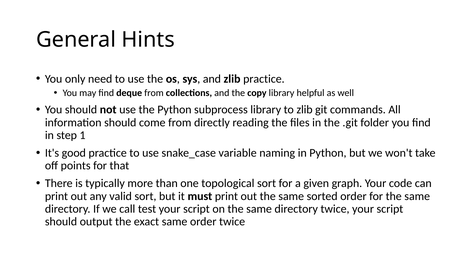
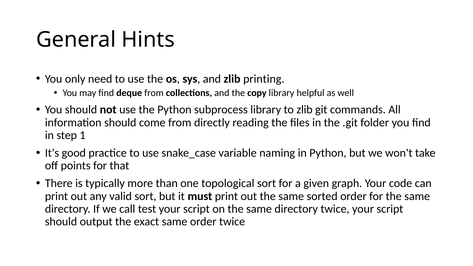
zlib practice: practice -> printing
